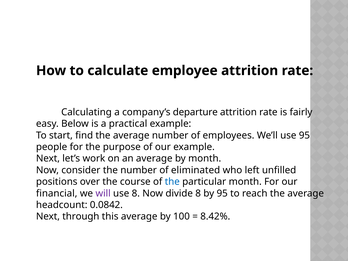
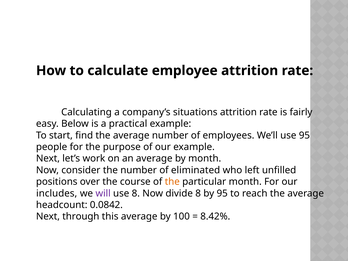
departure: departure -> situations
the at (172, 182) colour: blue -> orange
financial: financial -> includes
